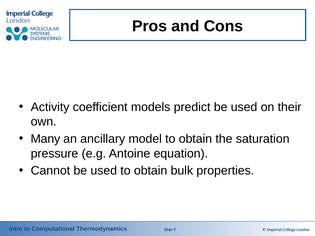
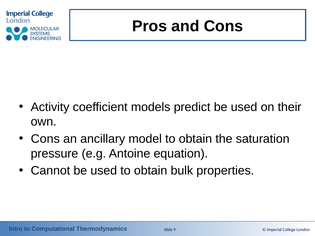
Many at (45, 139): Many -> Cons
